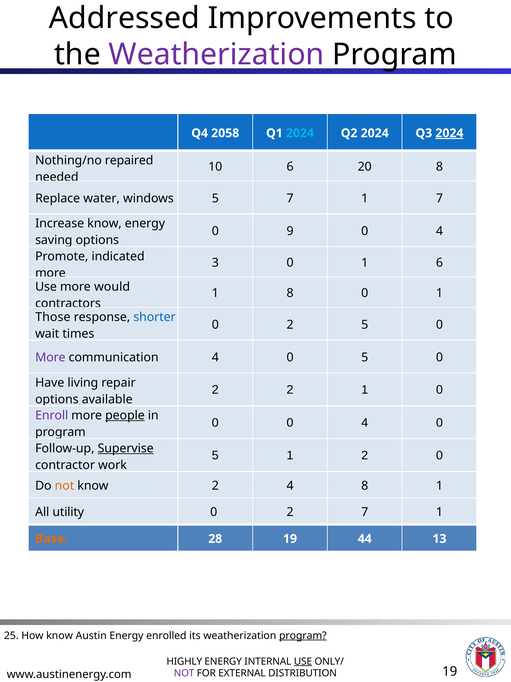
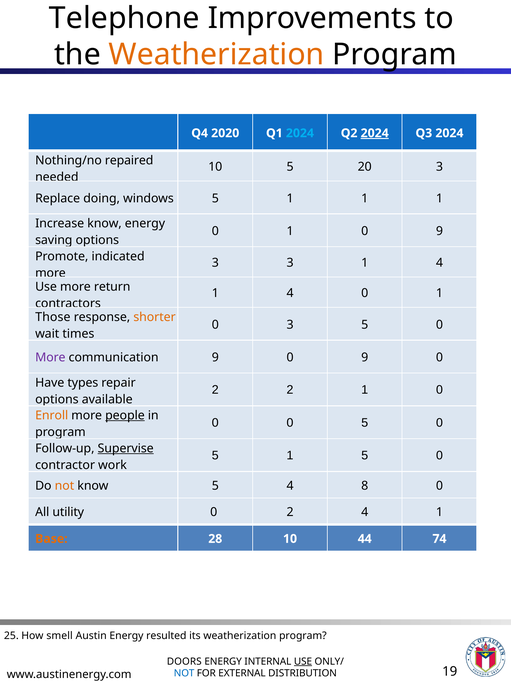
Addressed: Addressed -> Telephone
Weatherization at (216, 54) colour: purple -> orange
2058: 2058 -> 2020
2024 at (375, 133) underline: none -> present
2024 at (449, 133) underline: present -> none
10 6: 6 -> 5
20 8: 8 -> 3
water: water -> doing
windows 5 7: 7 -> 1
7 at (439, 198): 7 -> 1
9 at (290, 231): 9 -> 1
4 at (439, 231): 4 -> 9
3 0: 0 -> 3
6 at (439, 263): 6 -> 4
would: would -> return
8 at (290, 293): 8 -> 4
shorter colour: blue -> orange
2 at (290, 324): 2 -> 3
communication 4: 4 -> 9
5 at (365, 357): 5 -> 9
living: living -> types
Enroll colour: purple -> orange
0 0 4: 4 -> 5
1 2: 2 -> 5
know 2: 2 -> 5
8 1: 1 -> 0
2 7: 7 -> 4
28 19: 19 -> 10
13: 13 -> 74
How know: know -> smell
enrolled: enrolled -> resulted
program at (303, 635) underline: present -> none
HIGHLY: HIGHLY -> DOORS
NOT at (184, 673) colour: purple -> blue
